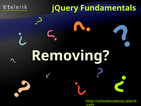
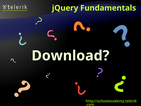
Removing: Removing -> Download
